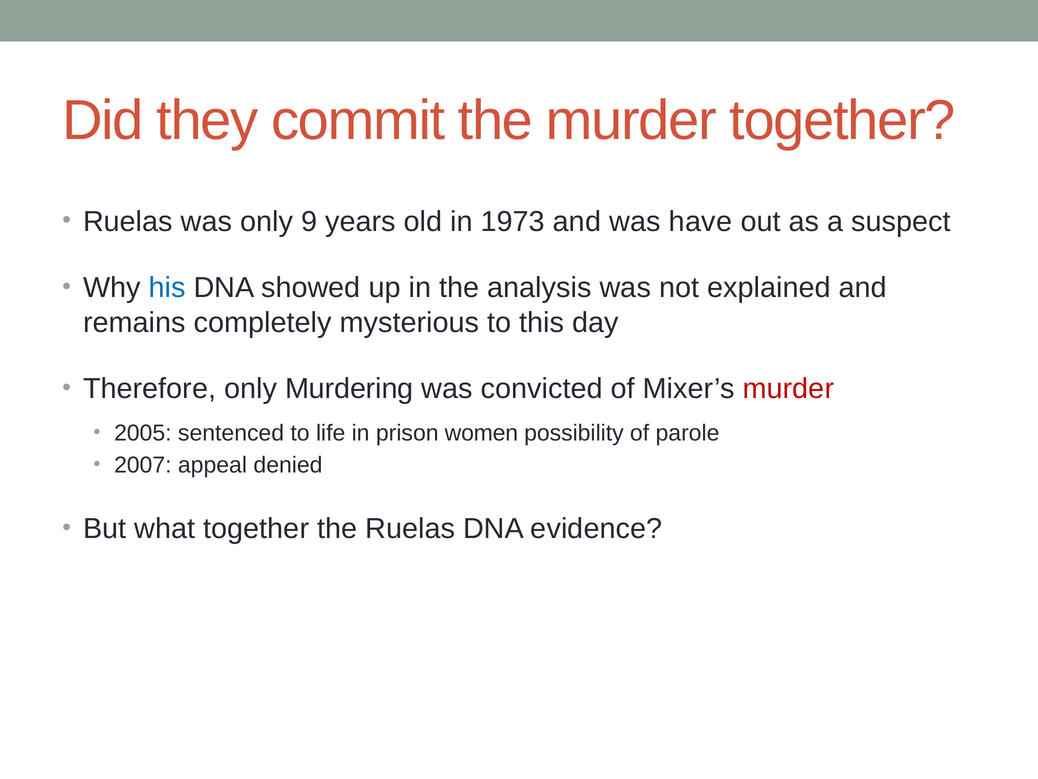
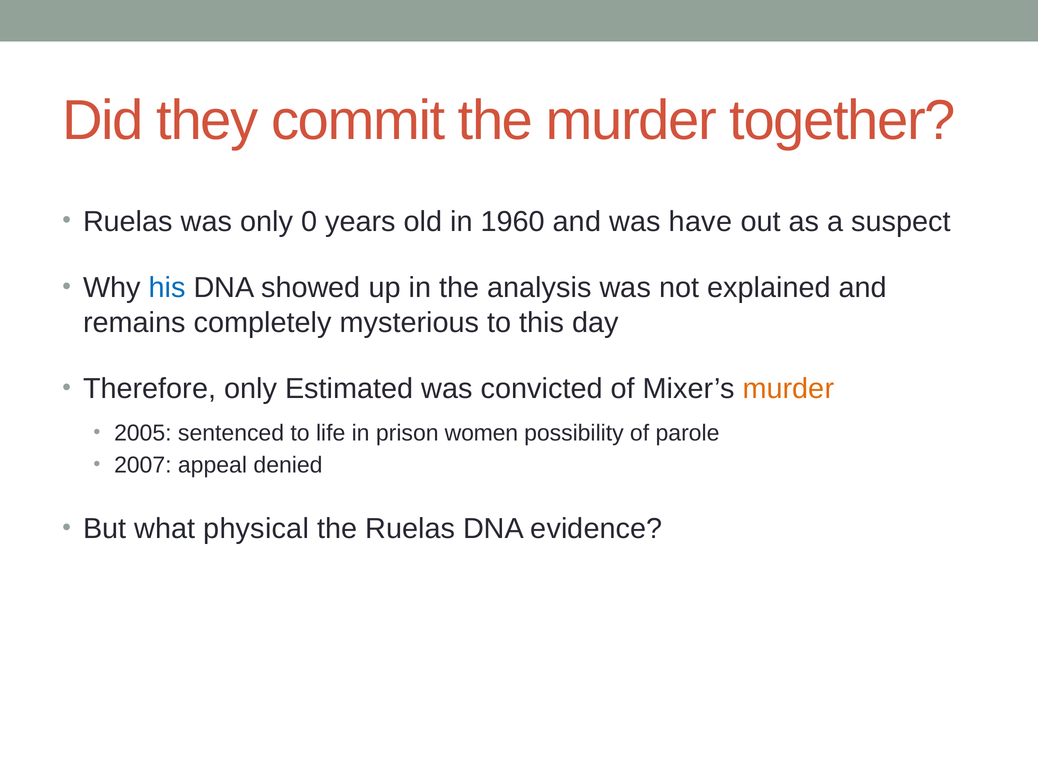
9: 9 -> 0
1973: 1973 -> 1960
Murdering: Murdering -> Estimated
murder at (788, 389) colour: red -> orange
what together: together -> physical
